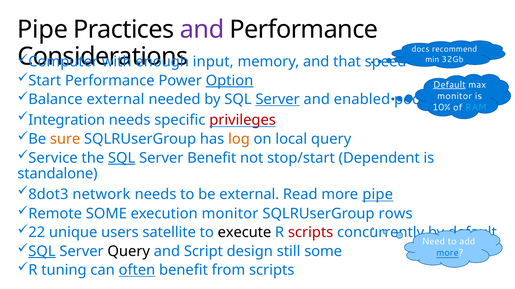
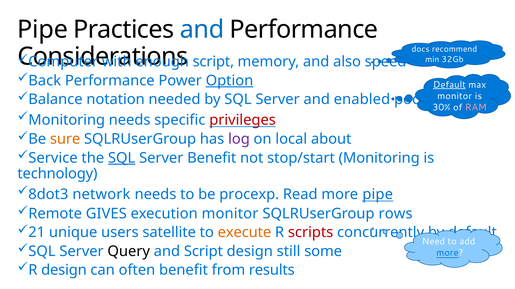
and at (202, 29) colour: purple -> blue
input at (213, 62): input -> script
that: that -> also
Start: Start -> Back
Balance external: external -> notation
Server at (278, 100) underline: present -> none
10%: 10% -> 30%
RAM colour: light blue -> pink
Integration at (67, 120): Integration -> Monitoring
log colour: orange -> purple
local query: query -> about
stop/start Dependent: Dependent -> Monitoring
standalone: standalone -> technology
be external: external -> procexp
Remote SOME: SOME -> GIVES
22: 22 -> 21
execute colour: black -> orange
SQL at (42, 252) underline: present -> none
R tuning: tuning -> design
often underline: present -> none
from scripts: scripts -> results
